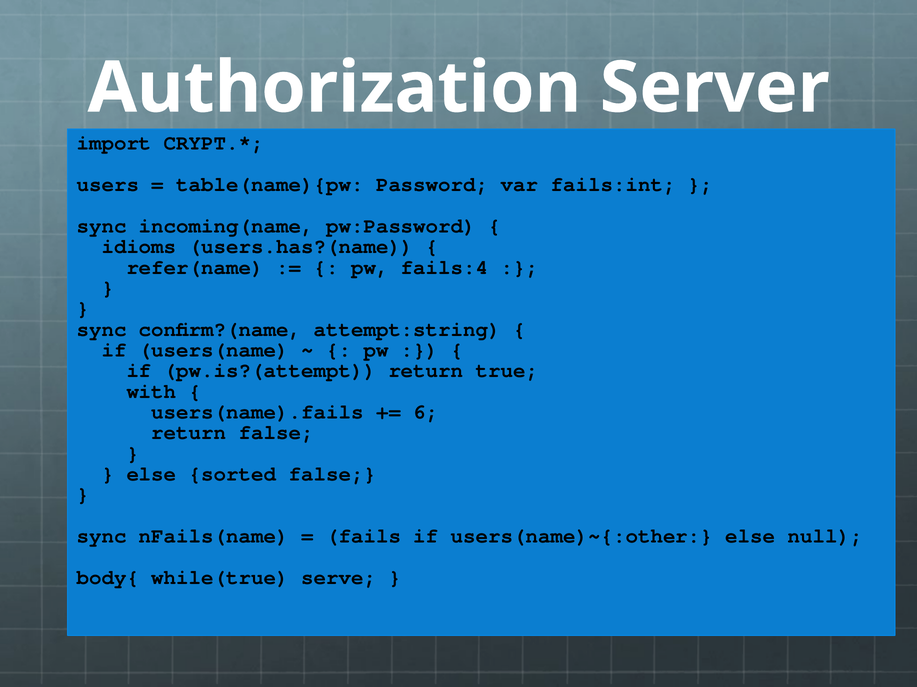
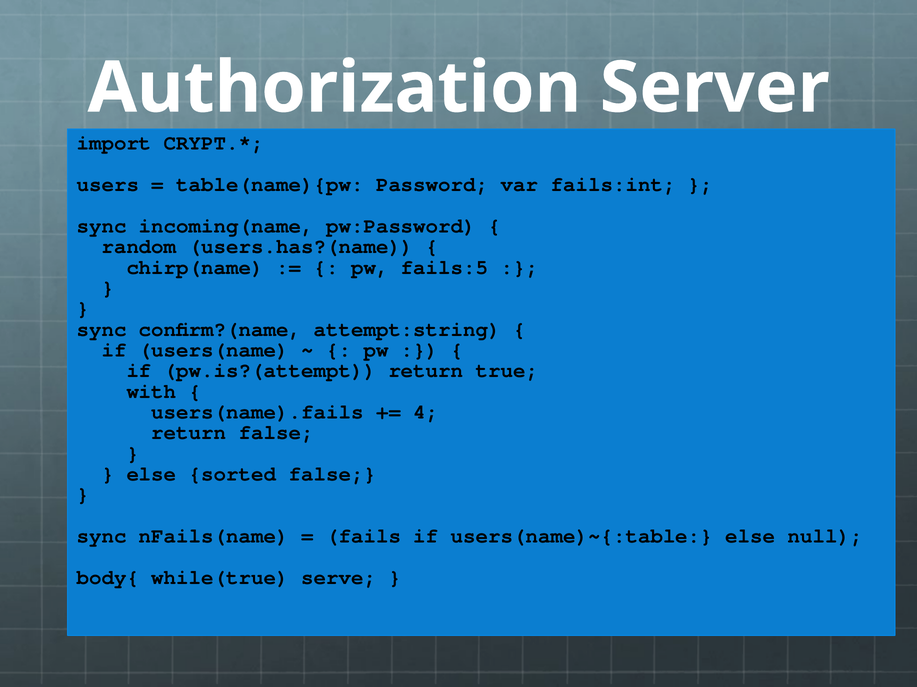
idioms: idioms -> random
refer(name: refer(name -> chirp(name
fails:4: fails:4 -> fails:5
6: 6 -> 4
users(name)~{:other: users(name)~{:other -> users(name)~{:table
